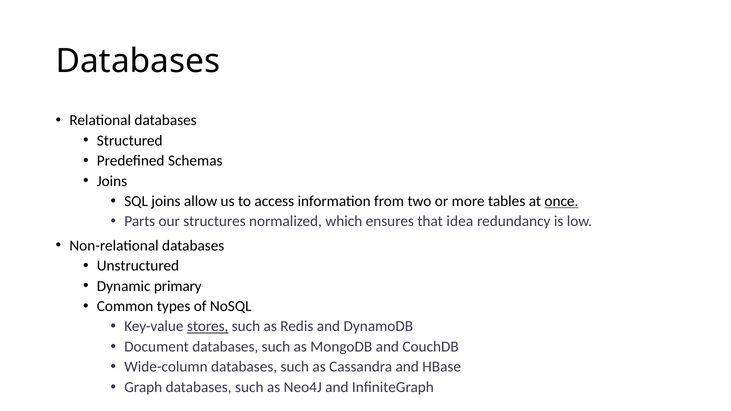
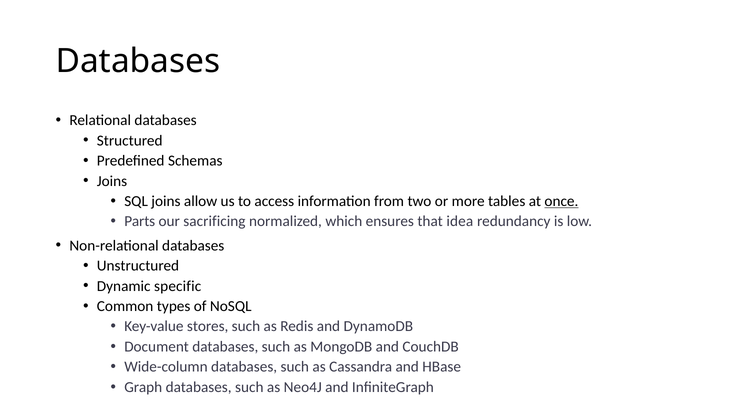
structures: structures -> sacrificing
primary: primary -> specific
stores underline: present -> none
